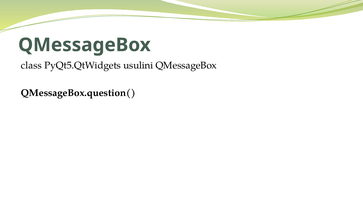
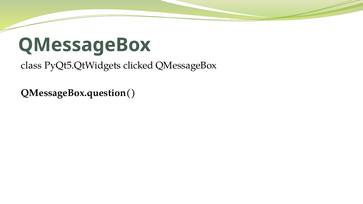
usulini: usulini -> clicked
